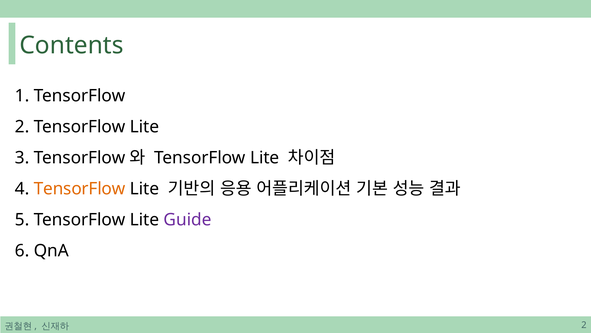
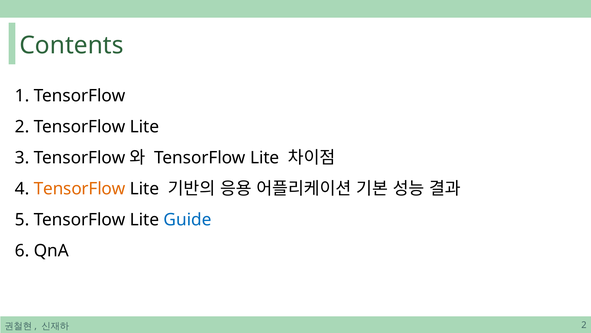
Guide colour: purple -> blue
